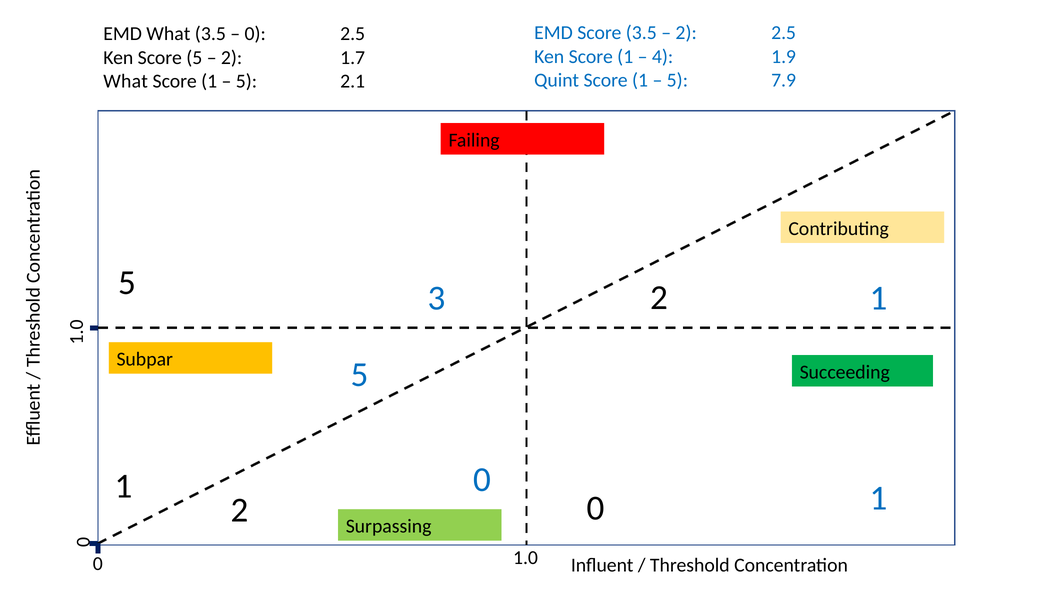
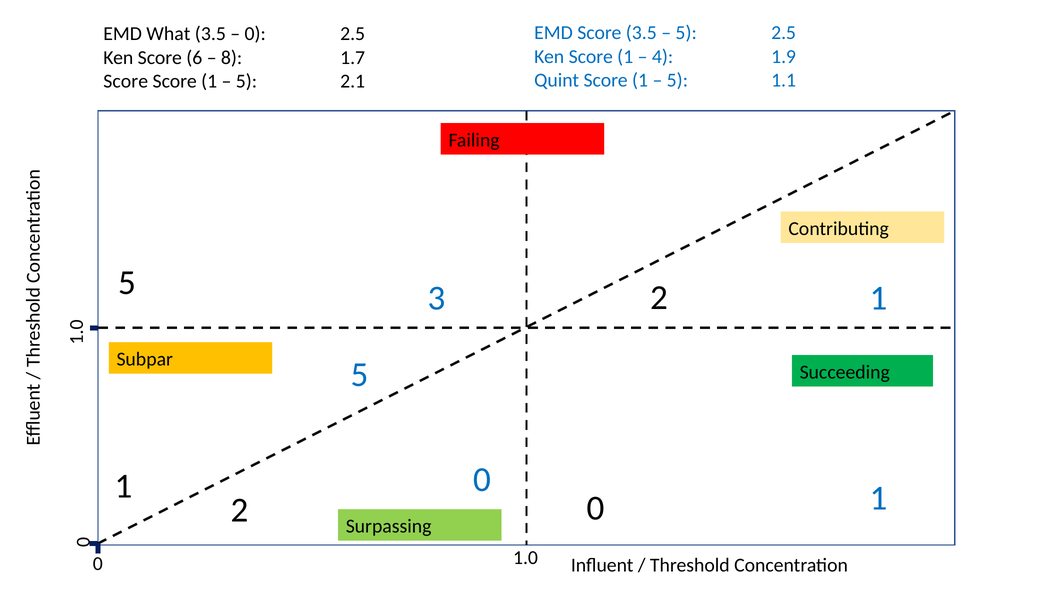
2 at (686, 33): 2 -> 5
Score 5: 5 -> 6
2 at (232, 58): 2 -> 8
7.9: 7.9 -> 1.1
What at (126, 81): What -> Score
